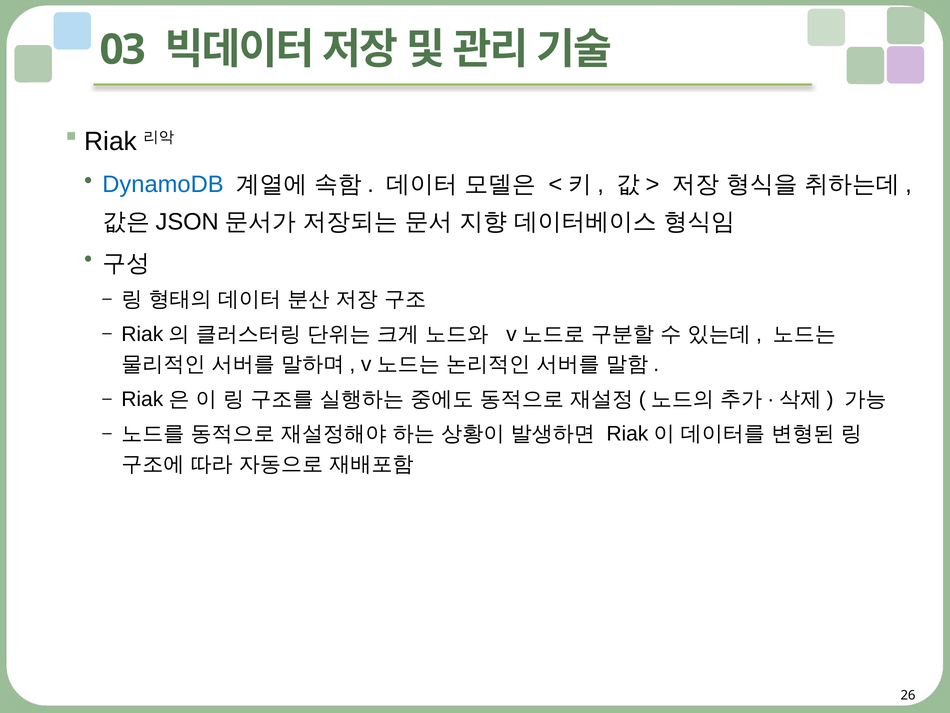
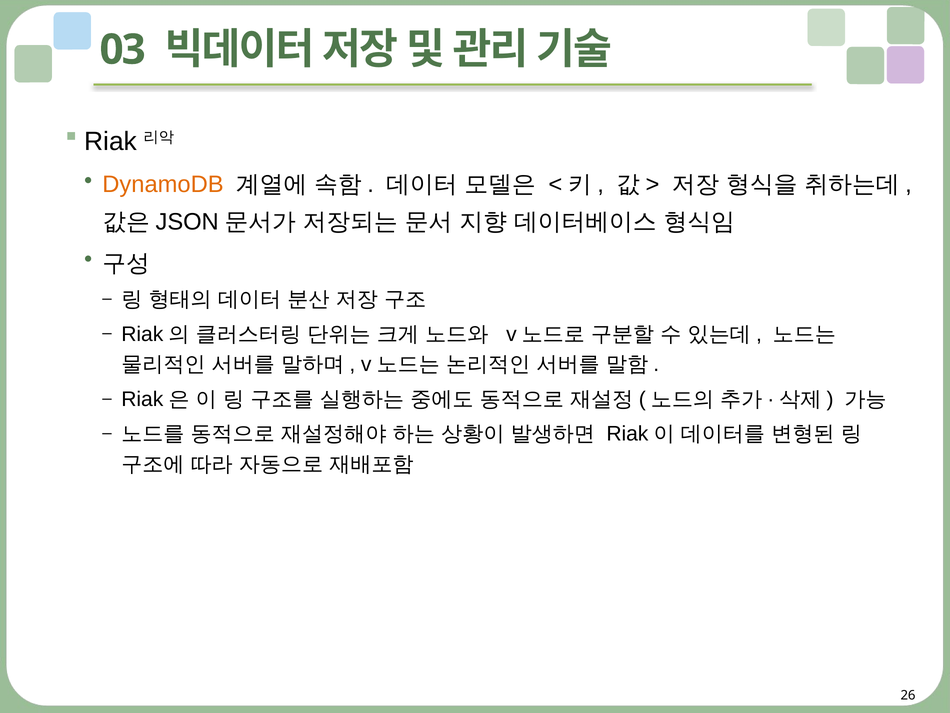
DynamoDB colour: blue -> orange
